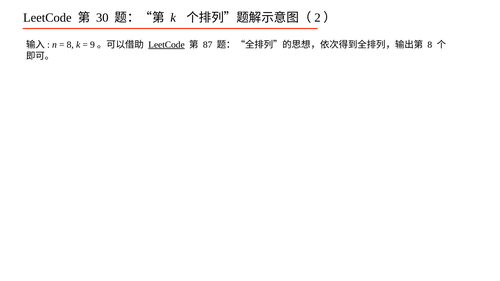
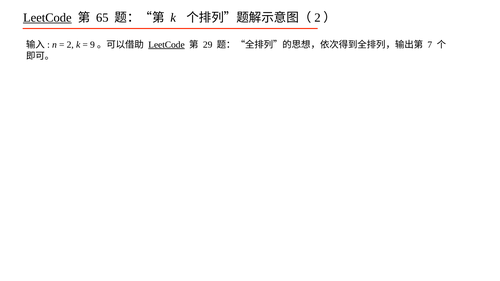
LeetCode at (47, 18) underline: none -> present
30: 30 -> 65
8 at (70, 45): 8 -> 2
87: 87 -> 29
8 at (430, 45): 8 -> 7
